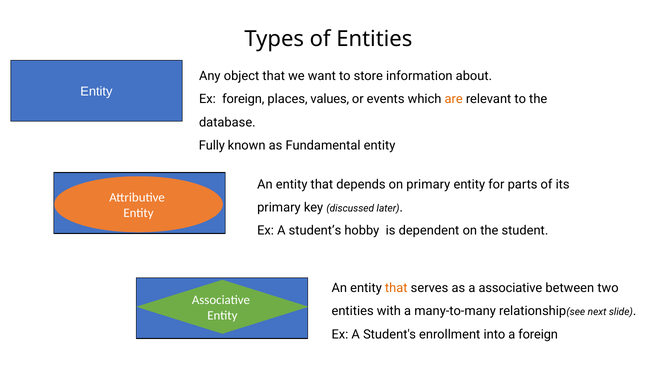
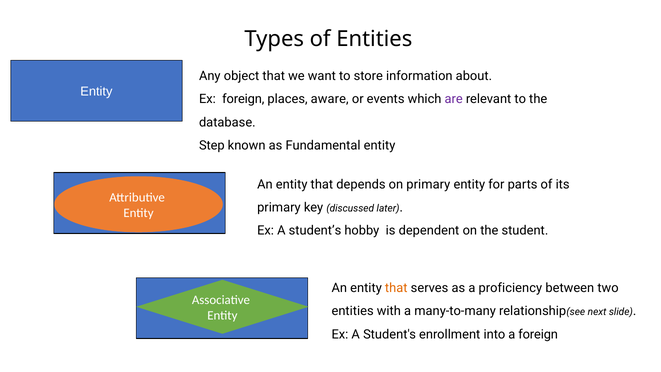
values: values -> aware
are colour: orange -> purple
Fully: Fully -> Step
a associative: associative -> proficiency
